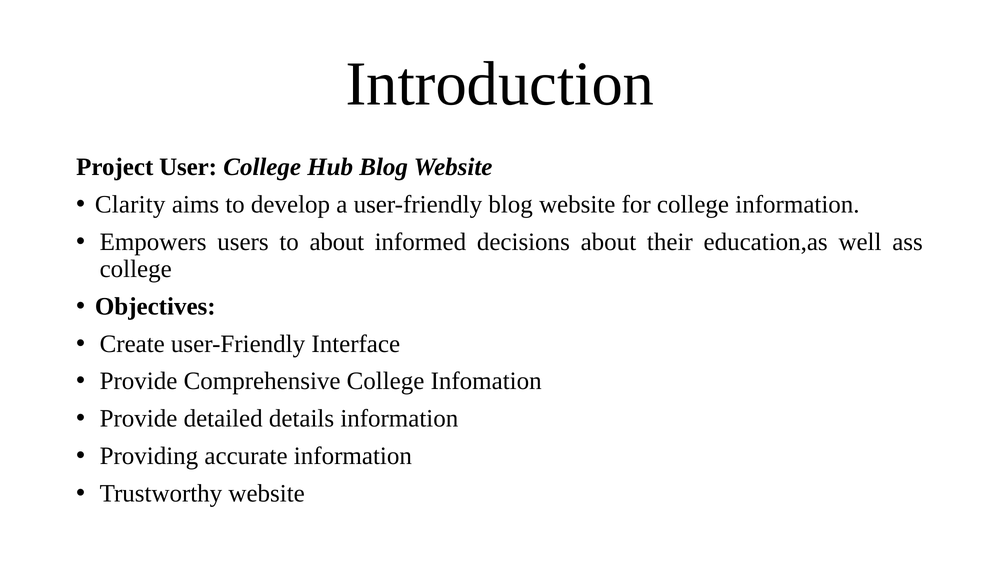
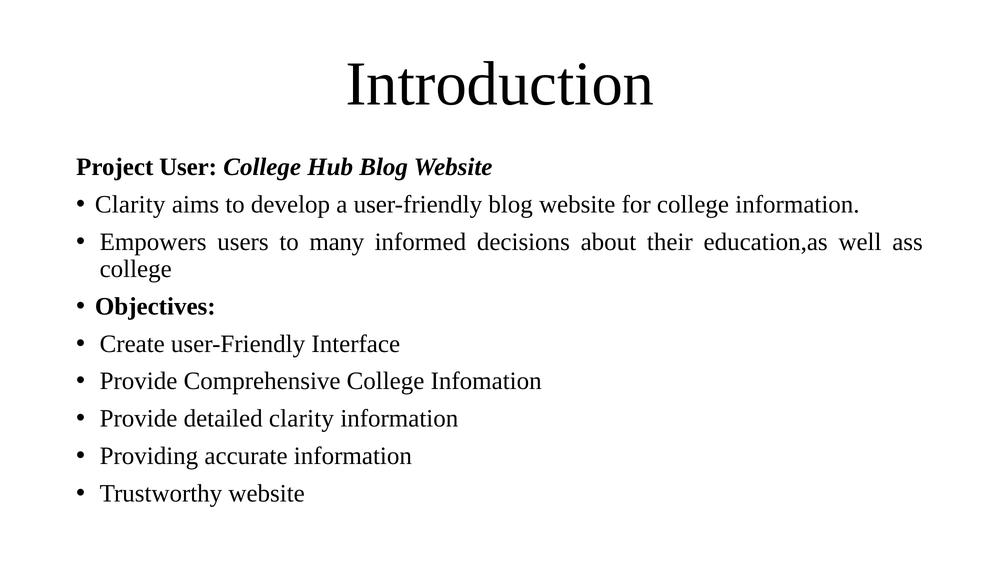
to about: about -> many
detailed details: details -> clarity
